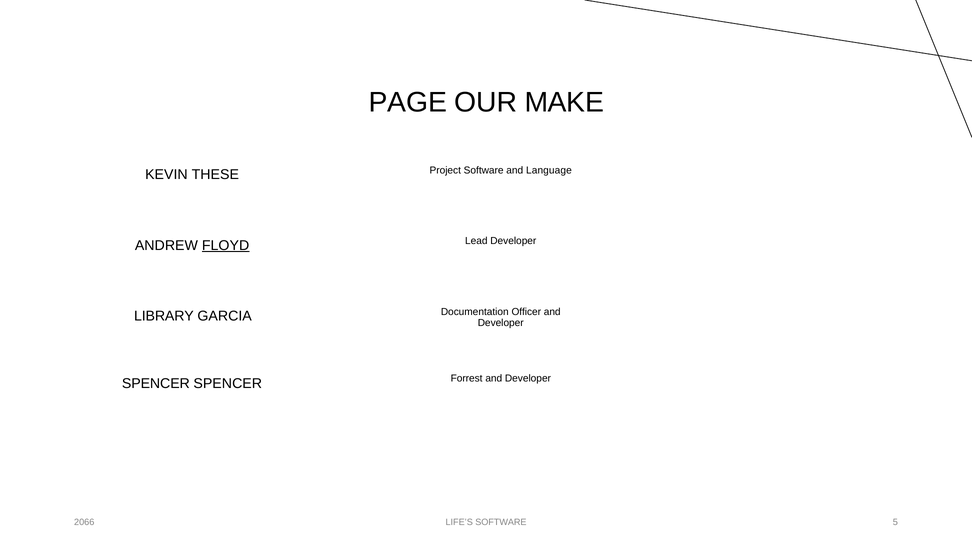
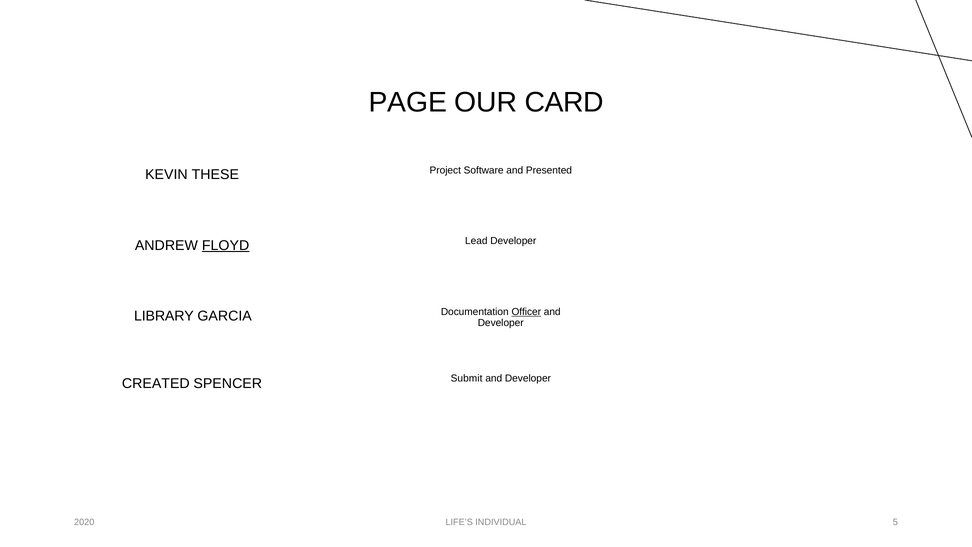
MAKE: MAKE -> CARD
Language: Language -> Presented
Officer underline: none -> present
SPENCER at (156, 383): SPENCER -> CREATED
Forrest: Forrest -> Submit
2066: 2066 -> 2020
LIFE’S SOFTWARE: SOFTWARE -> INDIVIDUAL
